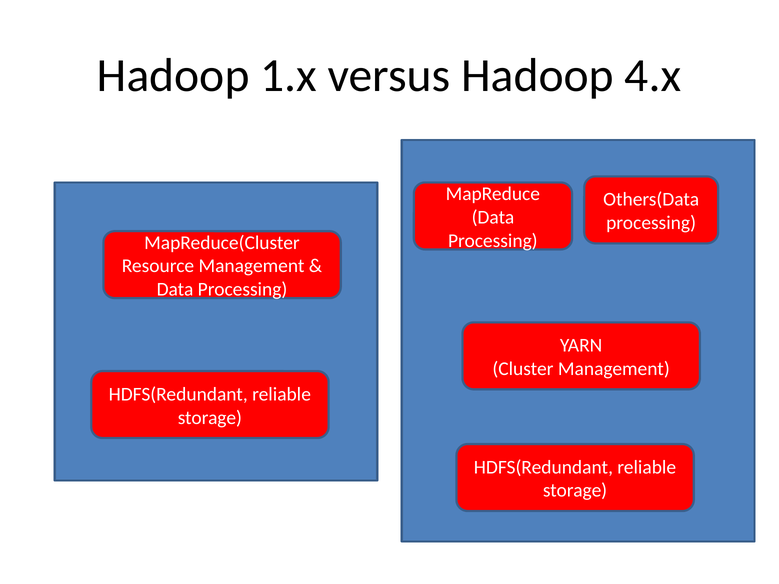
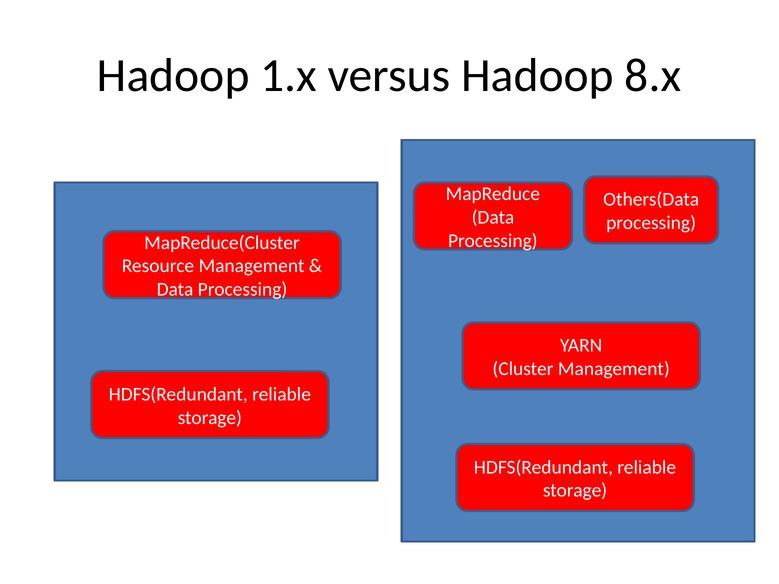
4.x: 4.x -> 8.x
